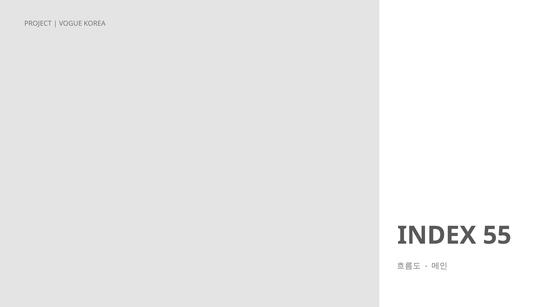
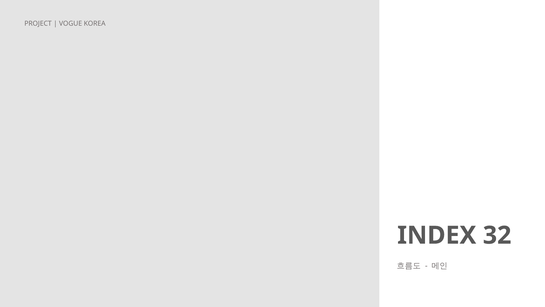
55: 55 -> 32
